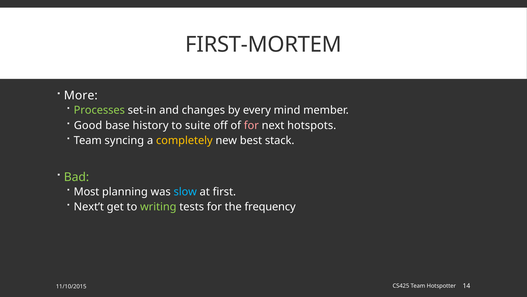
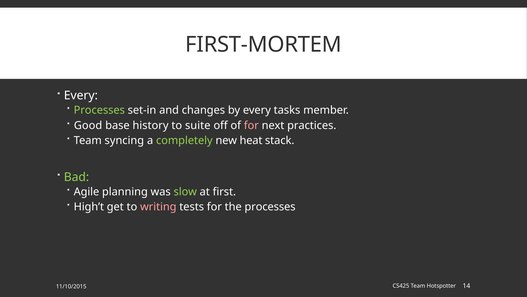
More at (81, 95): More -> Every
mind: mind -> tasks
hotspots: hotspots -> practices
completely colour: yellow -> light green
best: best -> heat
Most: Most -> Agile
slow colour: light blue -> light green
Next’t: Next’t -> High’t
writing colour: light green -> pink
the frequency: frequency -> processes
